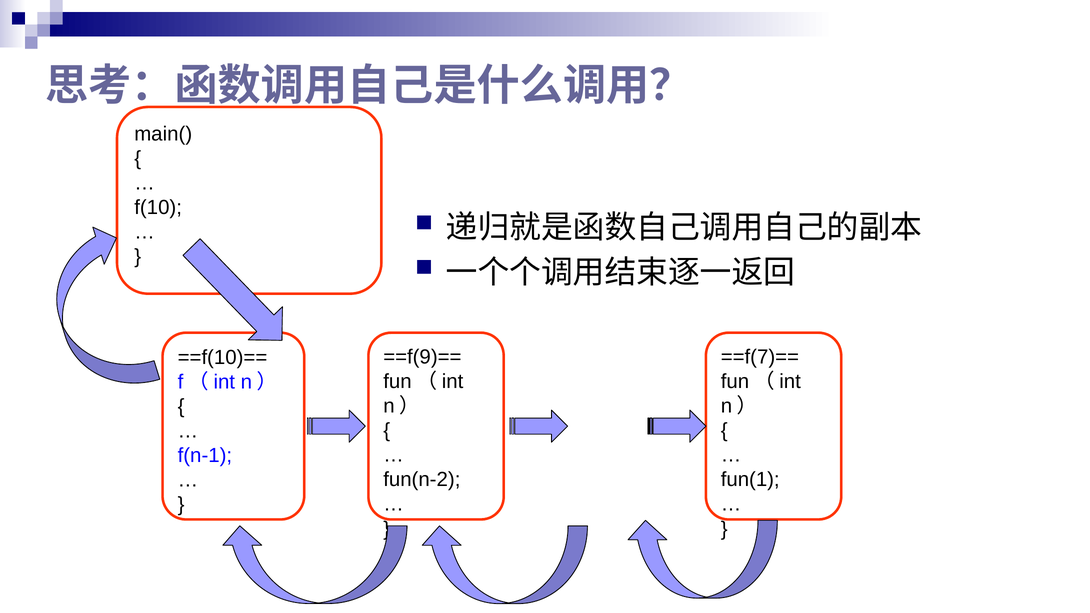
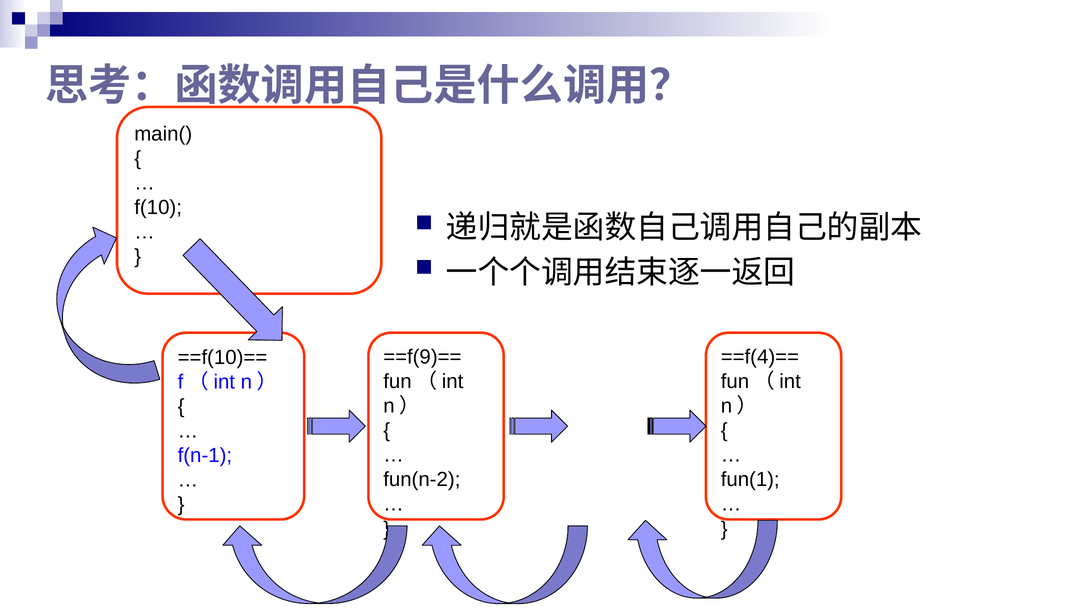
==f(7)==: ==f(7)== -> ==f(4)==
